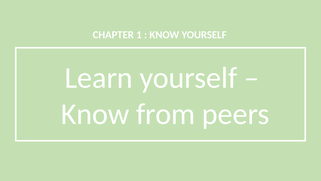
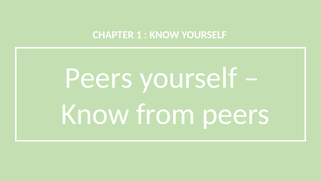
Learn at (99, 78): Learn -> Peers
